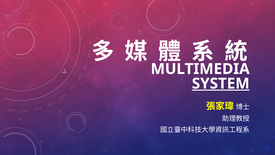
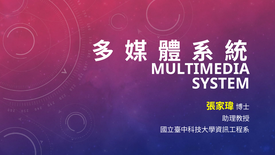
SYSTEM underline: present -> none
